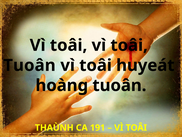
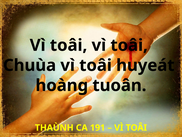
Tuoân at (29, 65): Tuoân -> Chuùa
